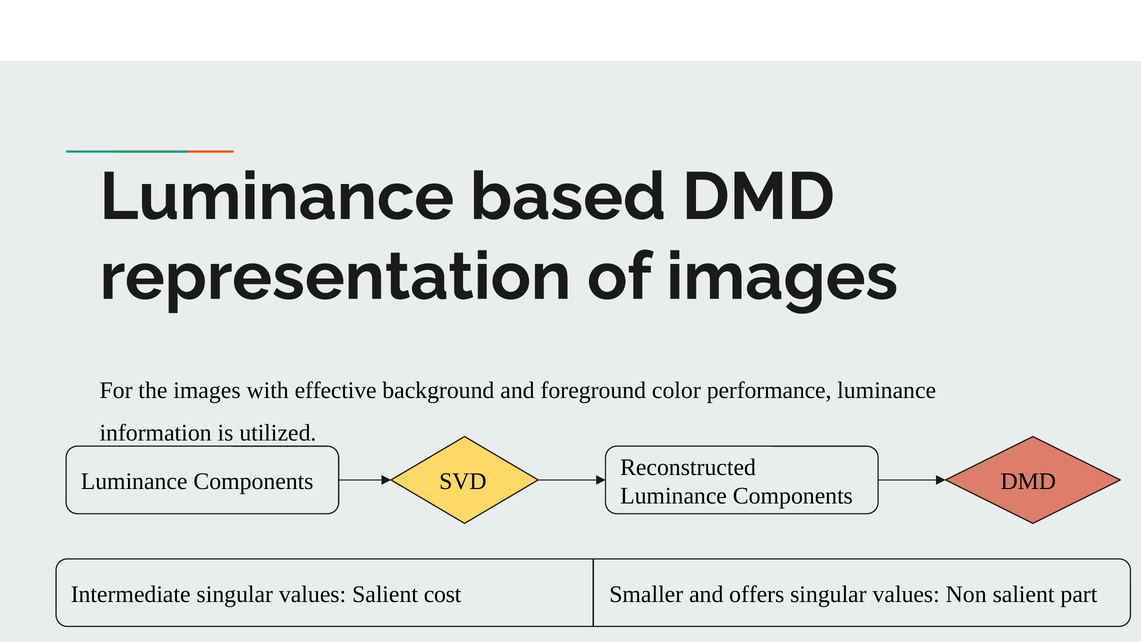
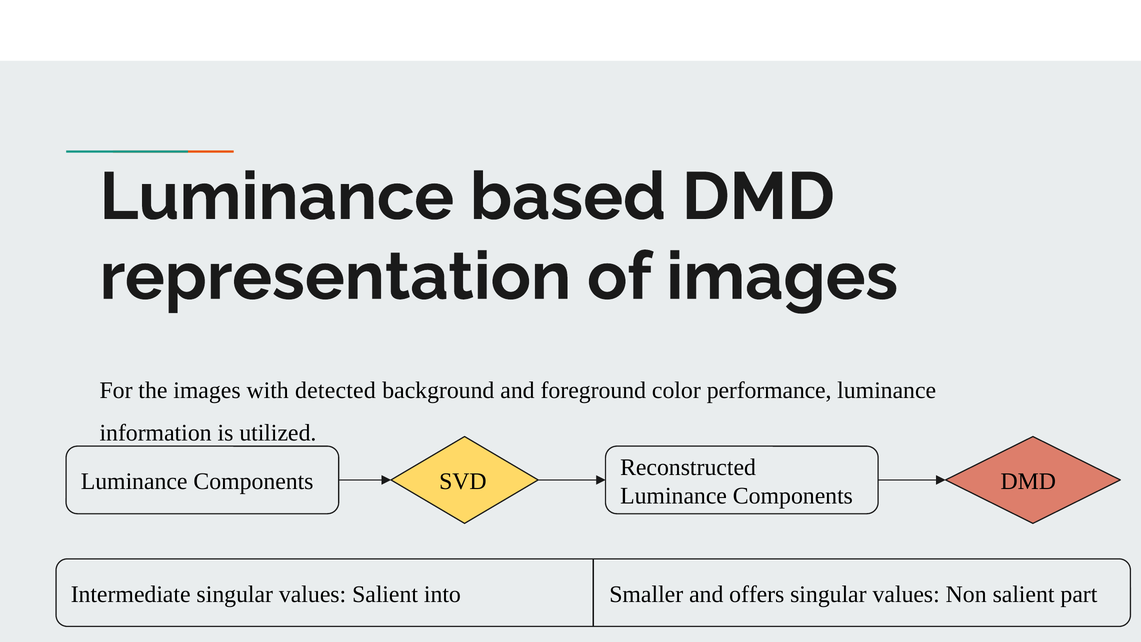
effective: effective -> detected
cost: cost -> into
